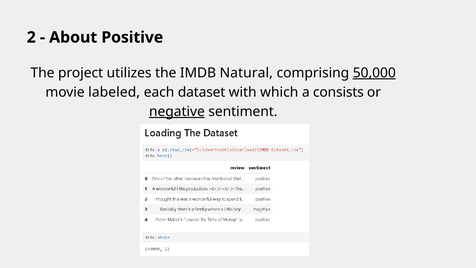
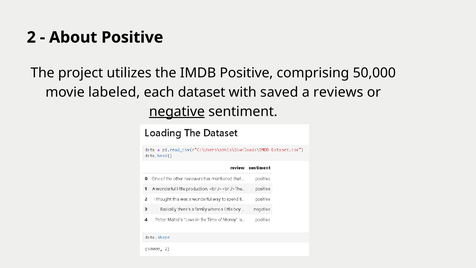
IMDB Natural: Natural -> Positive
50,000 underline: present -> none
which: which -> saved
consists: consists -> reviews
